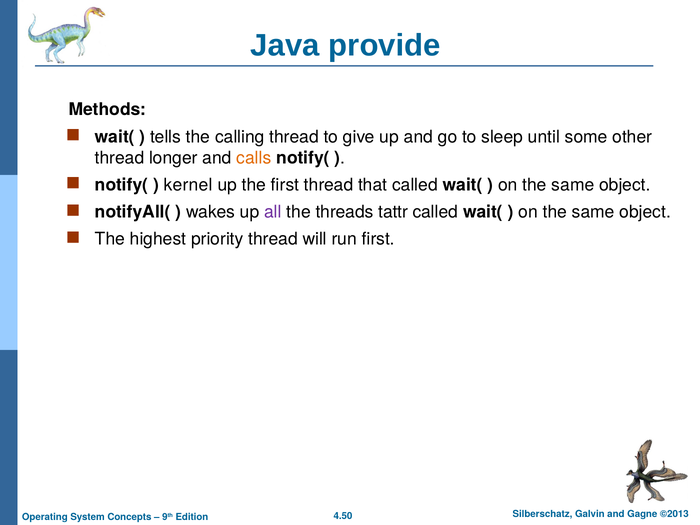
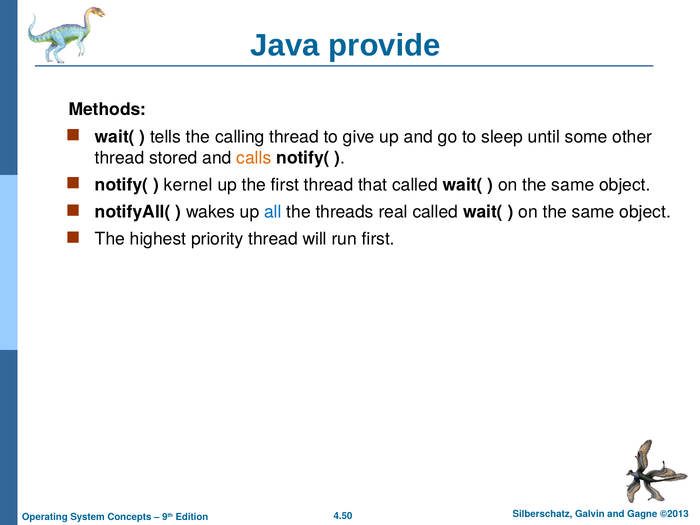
longer: longer -> stored
all colour: purple -> blue
tattr: tattr -> real
